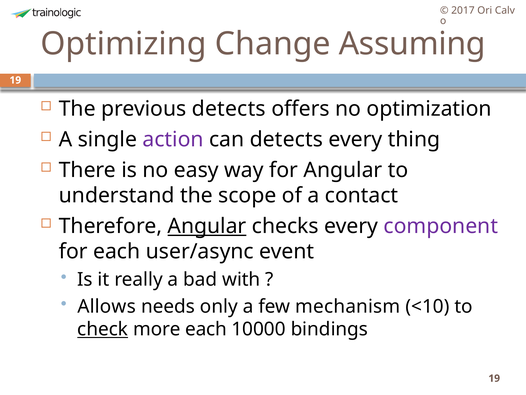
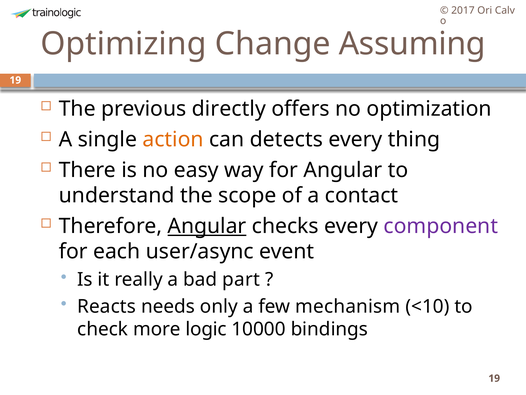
previous detects: detects -> directly
action colour: purple -> orange
with: with -> part
Allows: Allows -> Reacts
check underline: present -> none
more each: each -> logic
